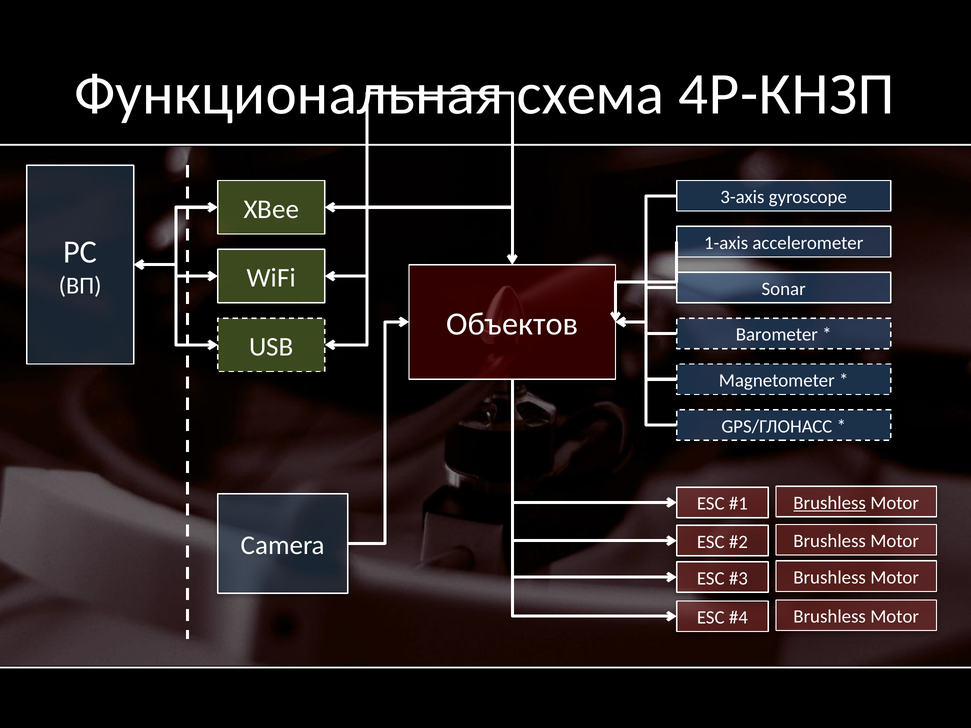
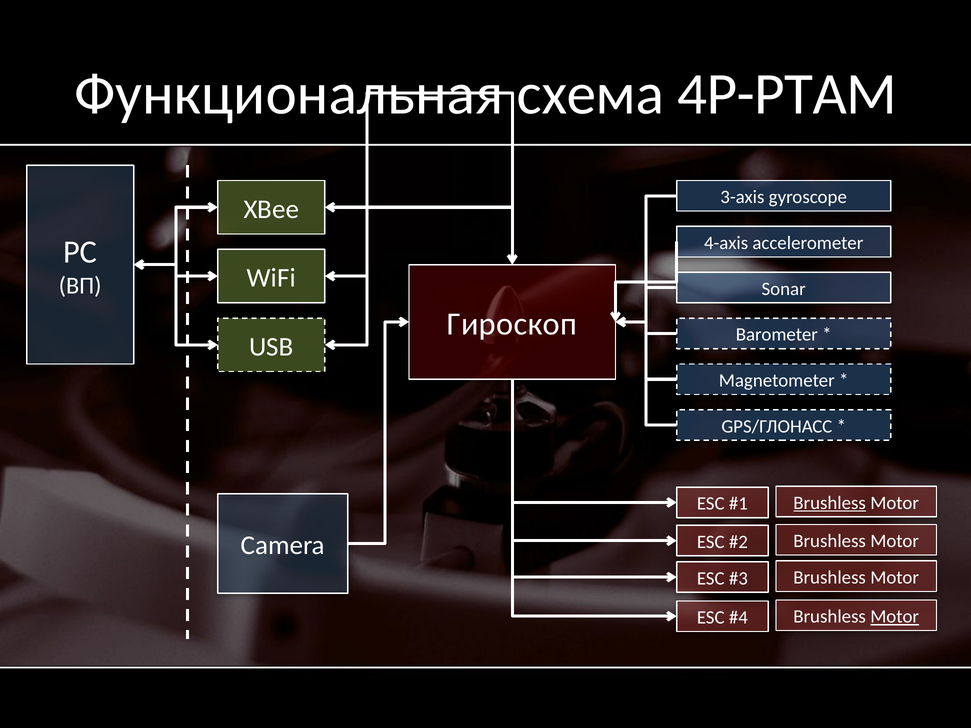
4Р-КНЗП: 4Р-КНЗП -> 4Р-PTAM
1-axis: 1-axis -> 4-axis
Объектов: Объектов -> Гироскоп
Motor at (895, 617) underline: none -> present
